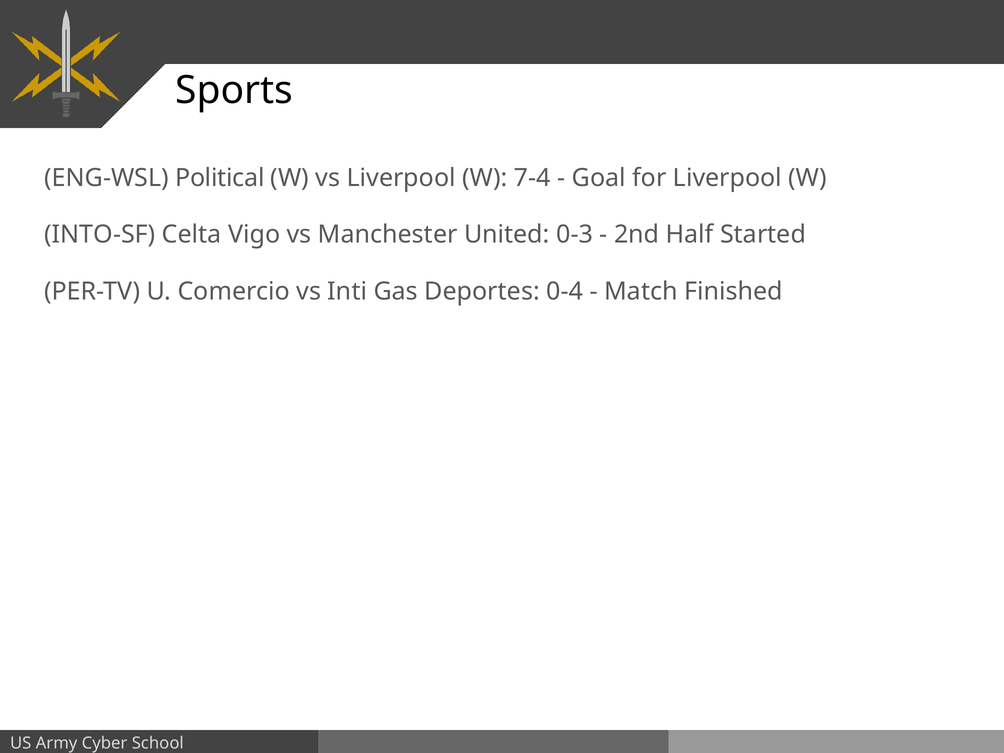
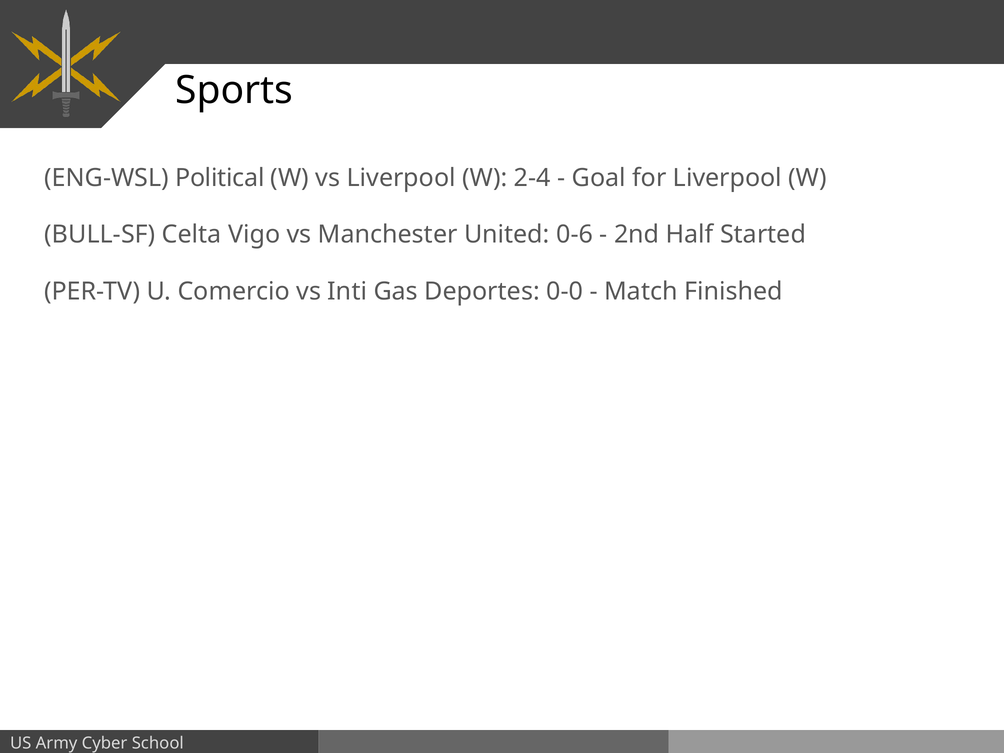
7-4: 7-4 -> 2-4
INTO-SF: INTO-SF -> BULL-SF
0-3: 0-3 -> 0-6
0-4: 0-4 -> 0-0
